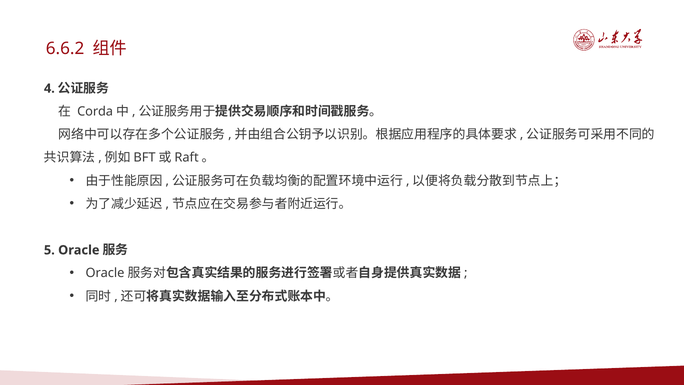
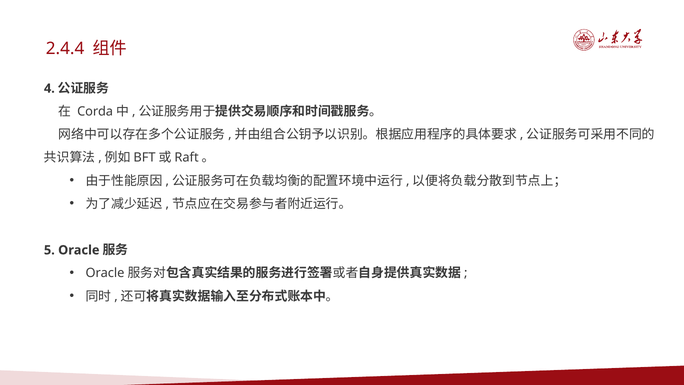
6.6.2: 6.6.2 -> 2.4.4
